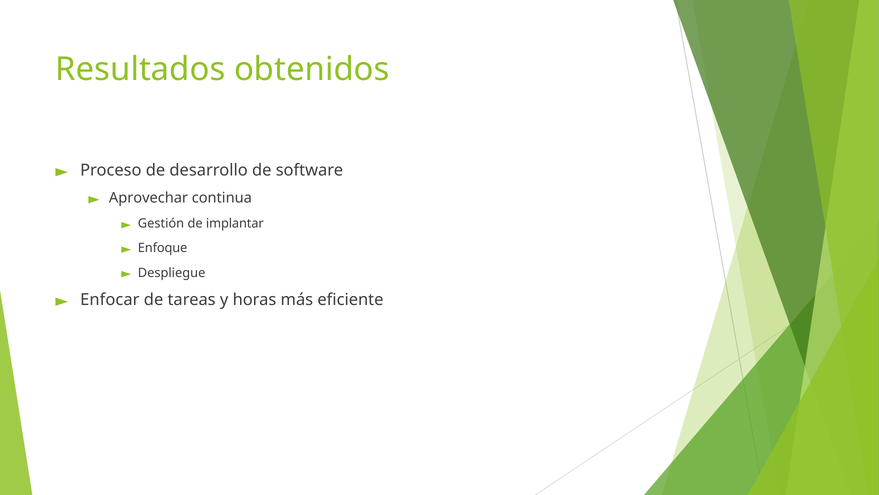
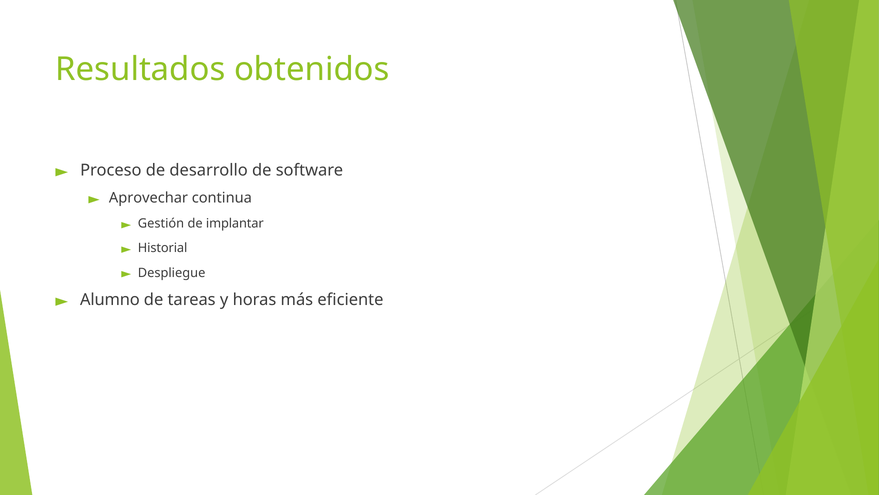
Enfoque: Enfoque -> Historial
Enfocar: Enfocar -> Alumno
